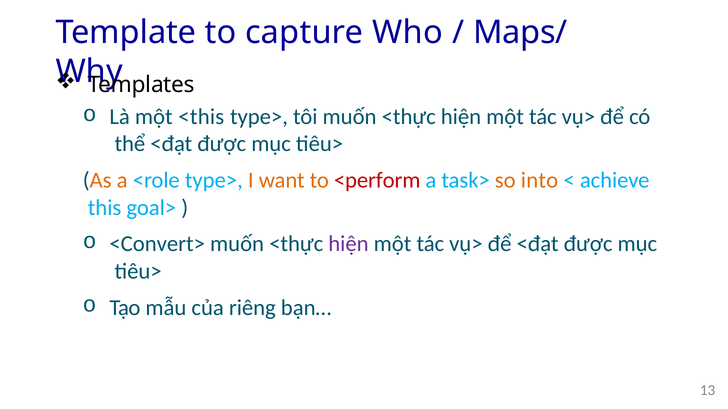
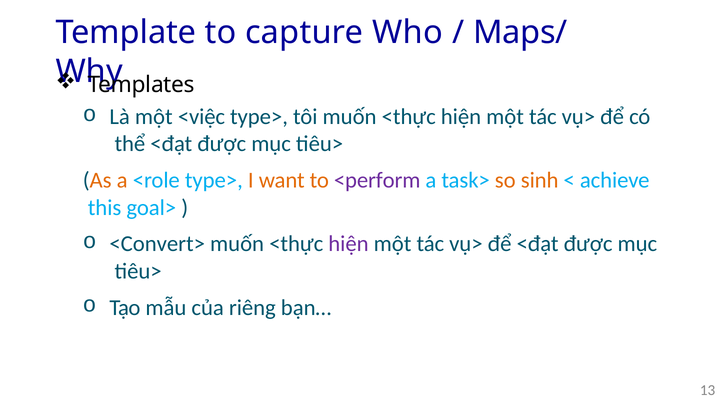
<this: <this -> <việc
<perform colour: red -> purple
into: into -> sinh
